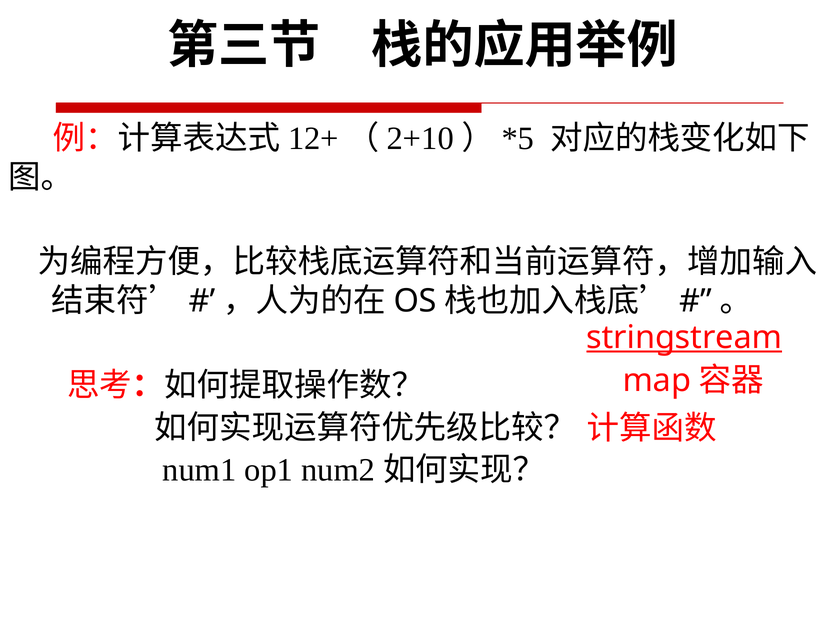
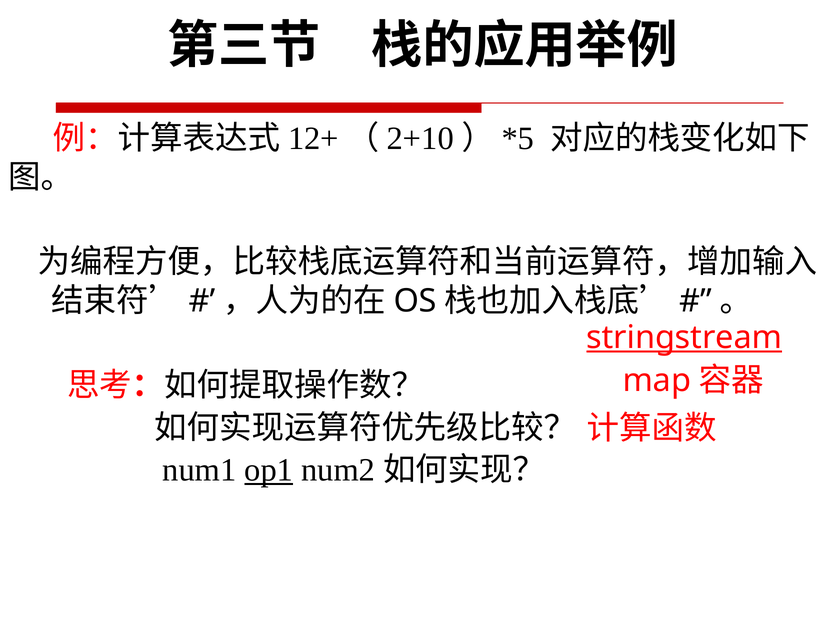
op1 underline: none -> present
